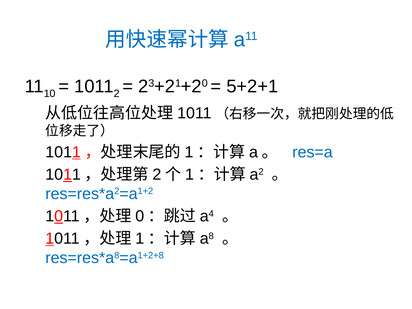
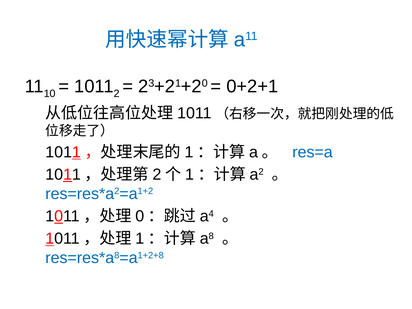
5+2+1: 5+2+1 -> 0+2+1
